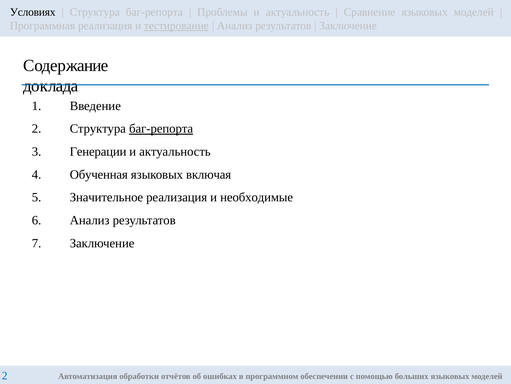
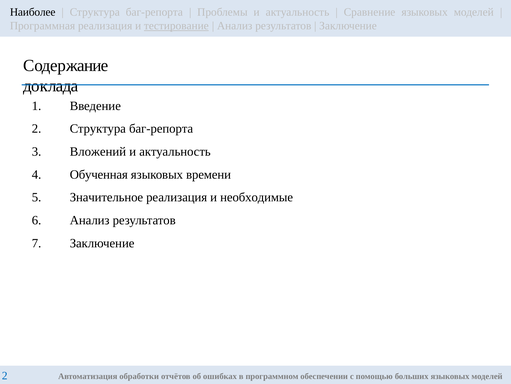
Условиях: Условиях -> Наиболее
баг-репорта at (161, 129) underline: present -> none
Генерации: Генерации -> Вложений
включая: включая -> времени
